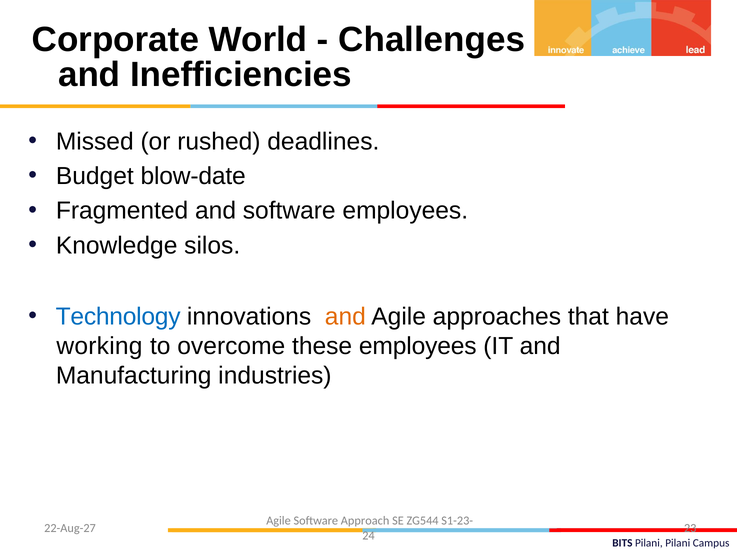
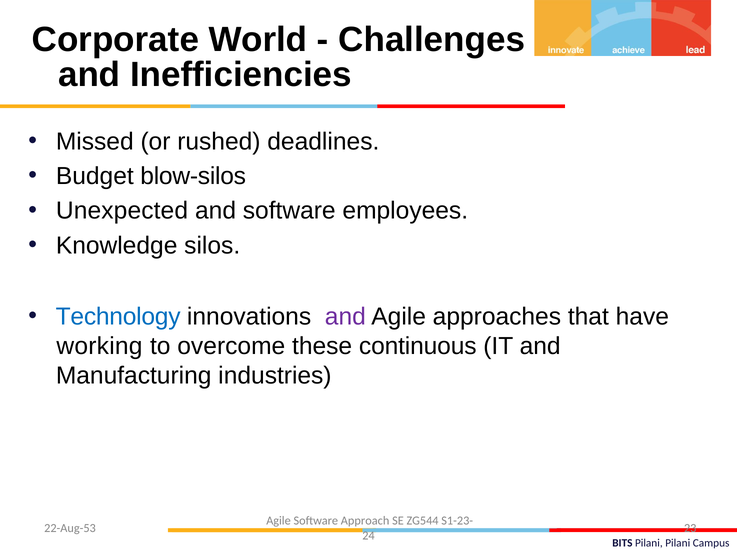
blow-date: blow-date -> blow-silos
Fragmented: Fragmented -> Unexpected
and at (345, 317) colour: orange -> purple
these employees: employees -> continuous
22-Aug-27: 22-Aug-27 -> 22-Aug-53
